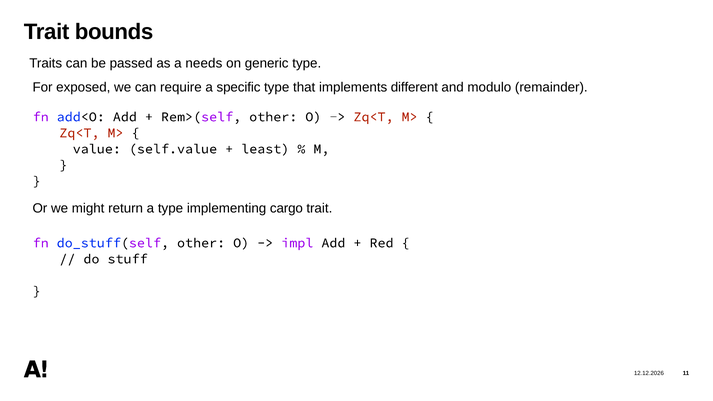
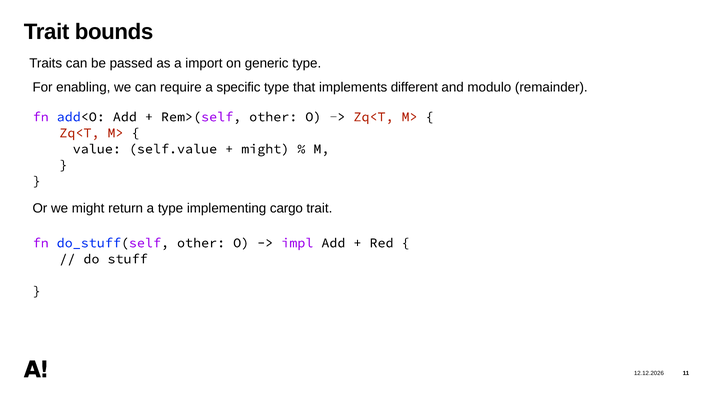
needs: needs -> import
exposed: exposed -> enabling
least at (265, 149): least -> might
